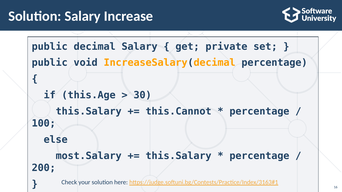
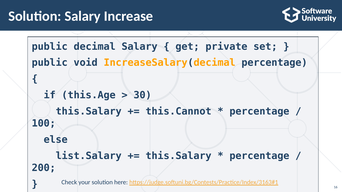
most.Salary: most.Salary -> list.Salary
